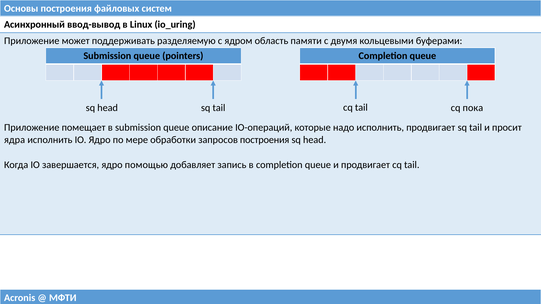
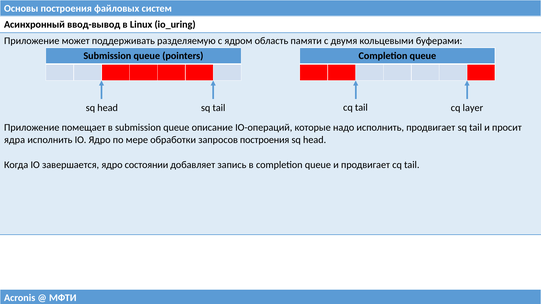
пока: пока -> layer
помощью: помощью -> состоянии
